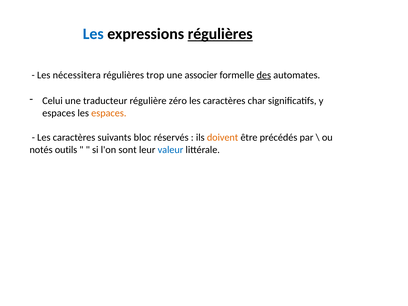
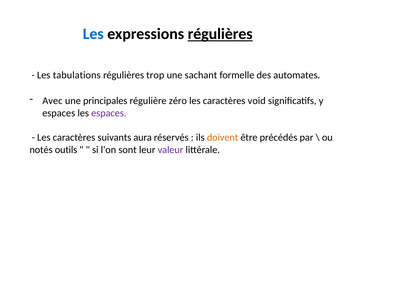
nécessitera: nécessitera -> tabulations
associer: associer -> sachant
des underline: present -> none
Celui: Celui -> Avec
traducteur: traducteur -> principales
char: char -> void
espaces at (109, 113) colour: orange -> purple
bloc: bloc -> aura
valeur colour: blue -> purple
